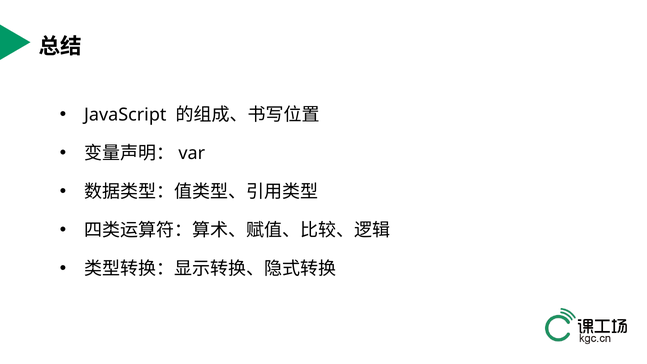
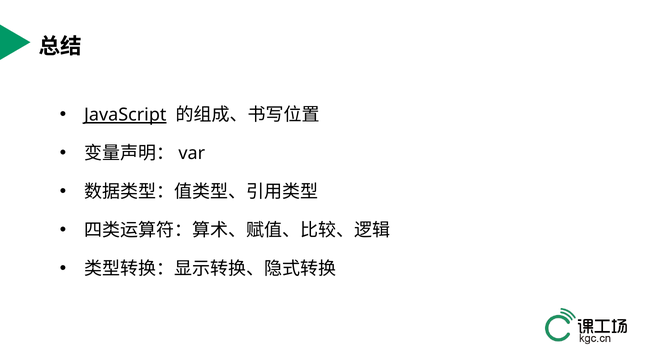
JavaScript underline: none -> present
